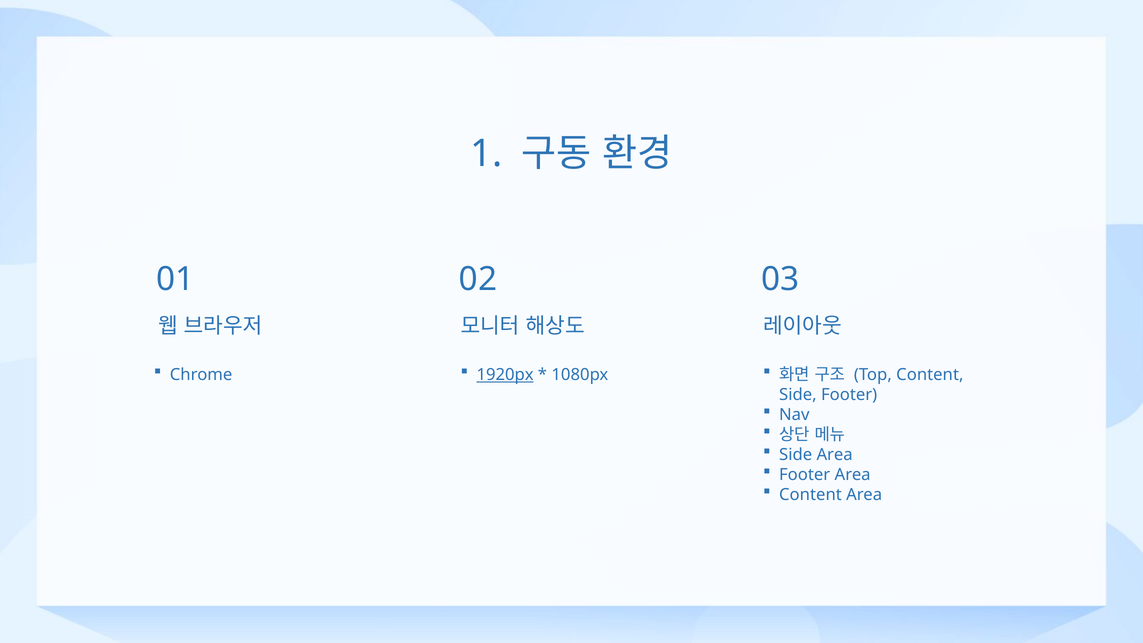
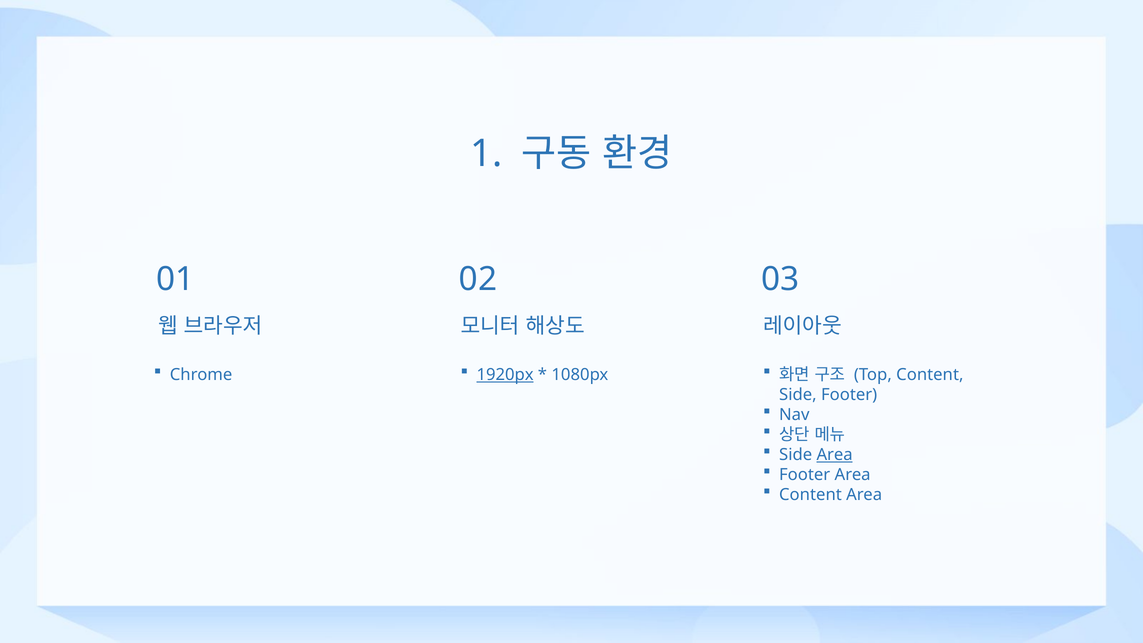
Area at (835, 455) underline: none -> present
